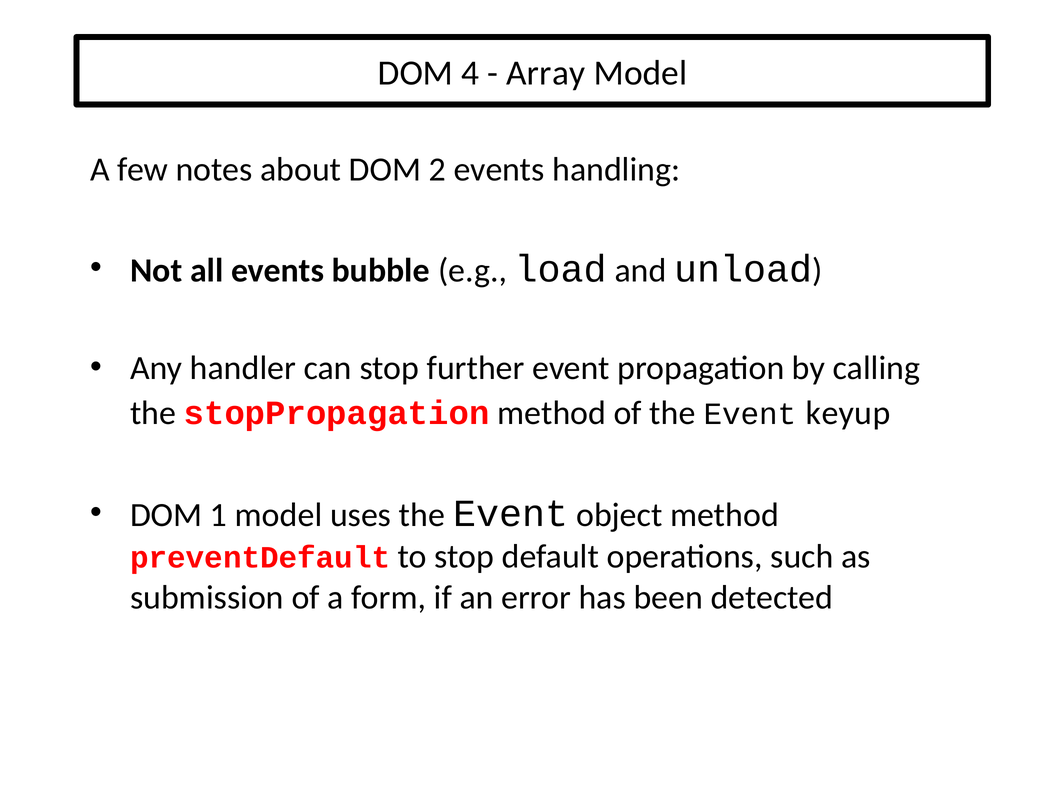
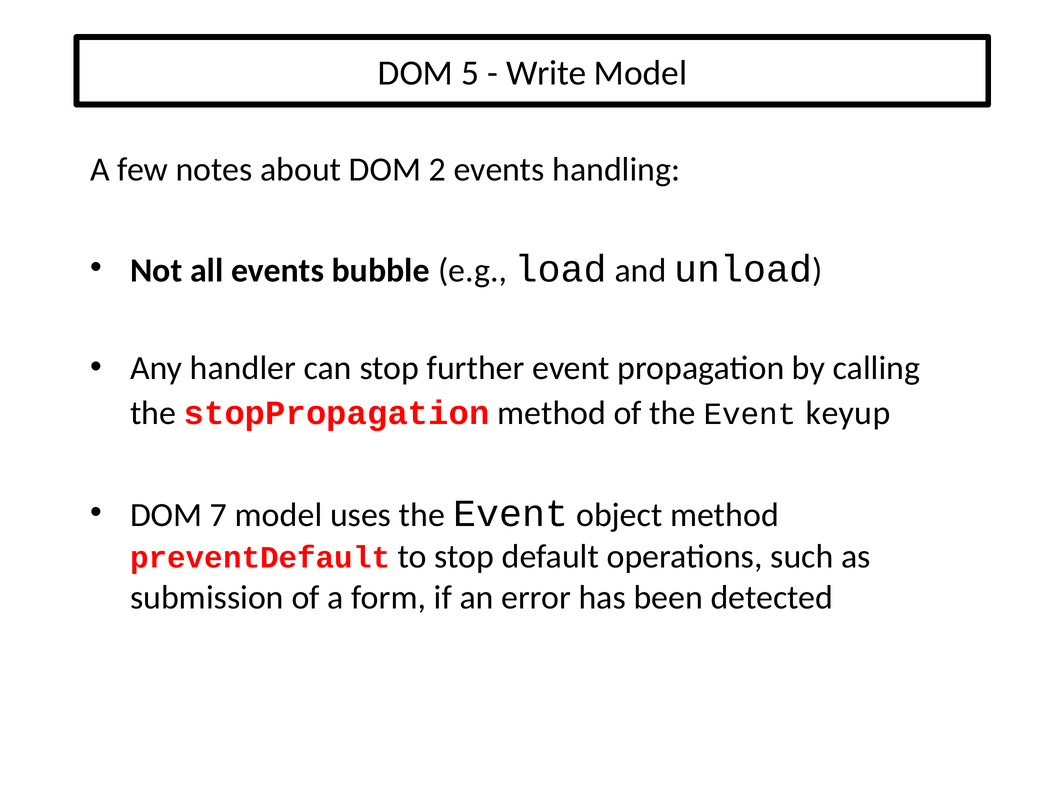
4: 4 -> 5
Array: Array -> Write
1: 1 -> 7
